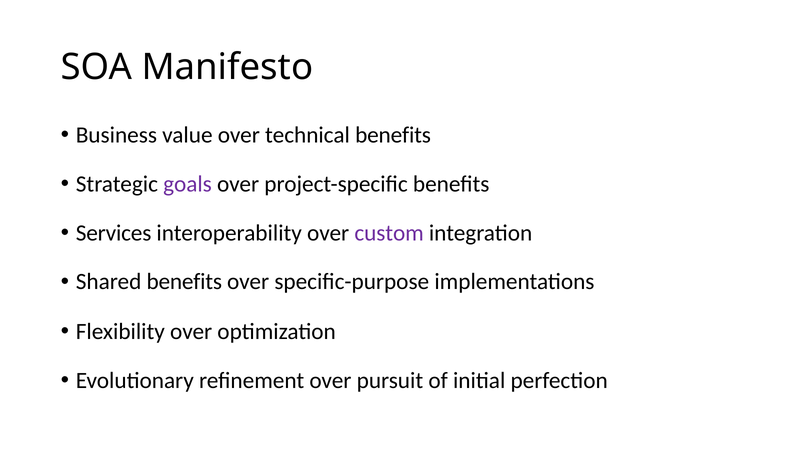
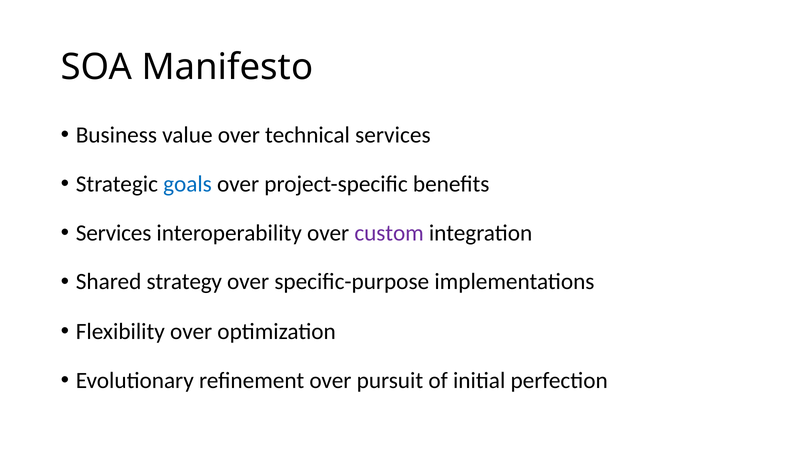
technical benefits: benefits -> services
goals colour: purple -> blue
Shared benefits: benefits -> strategy
